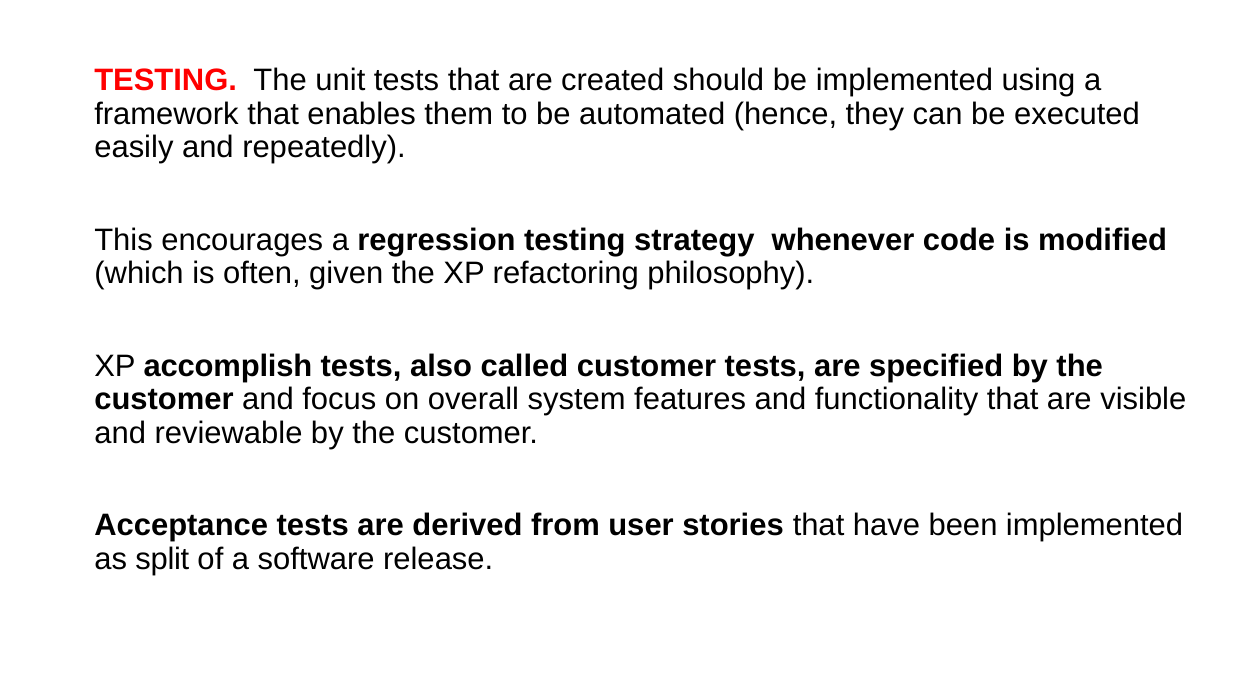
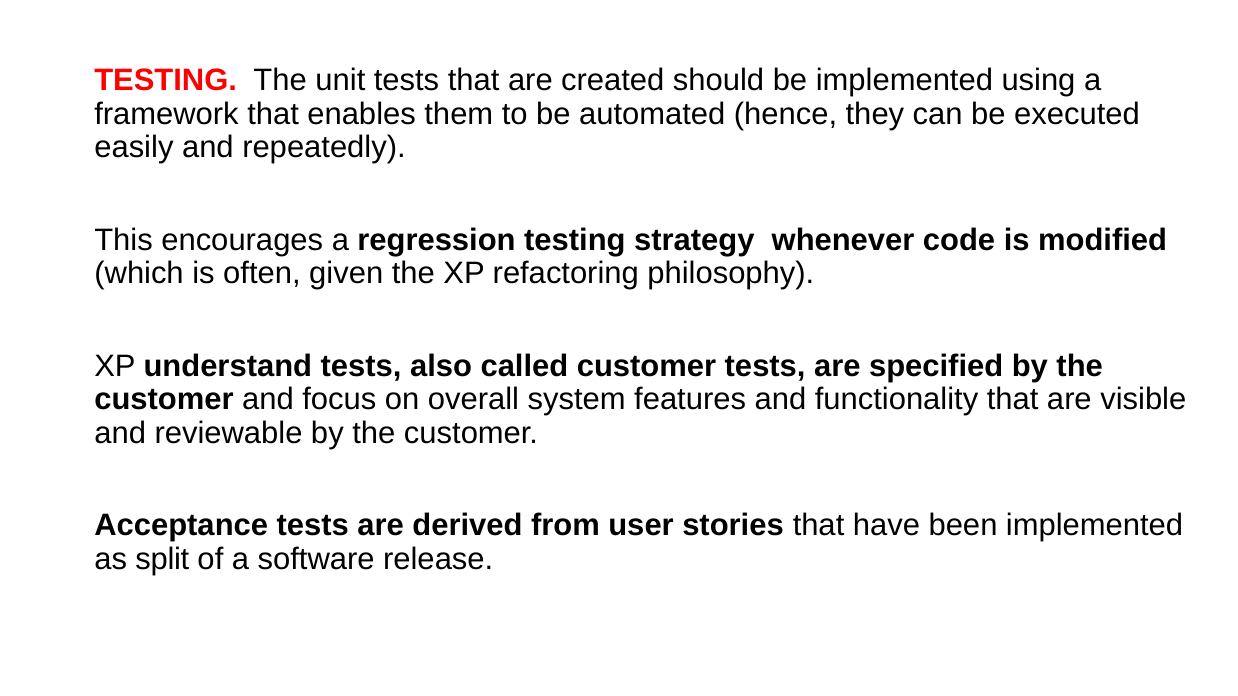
accomplish: accomplish -> understand
